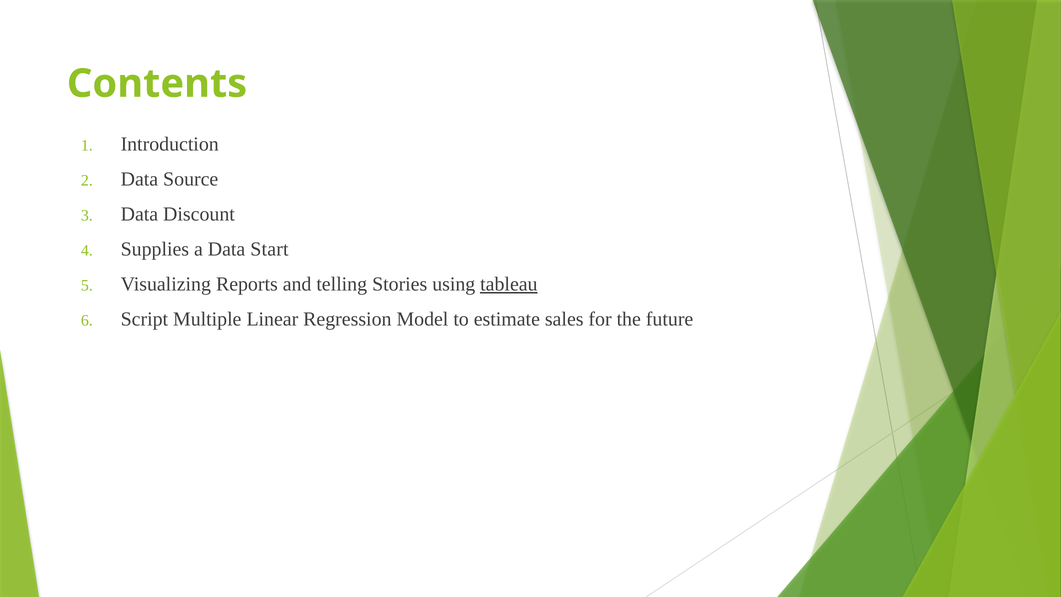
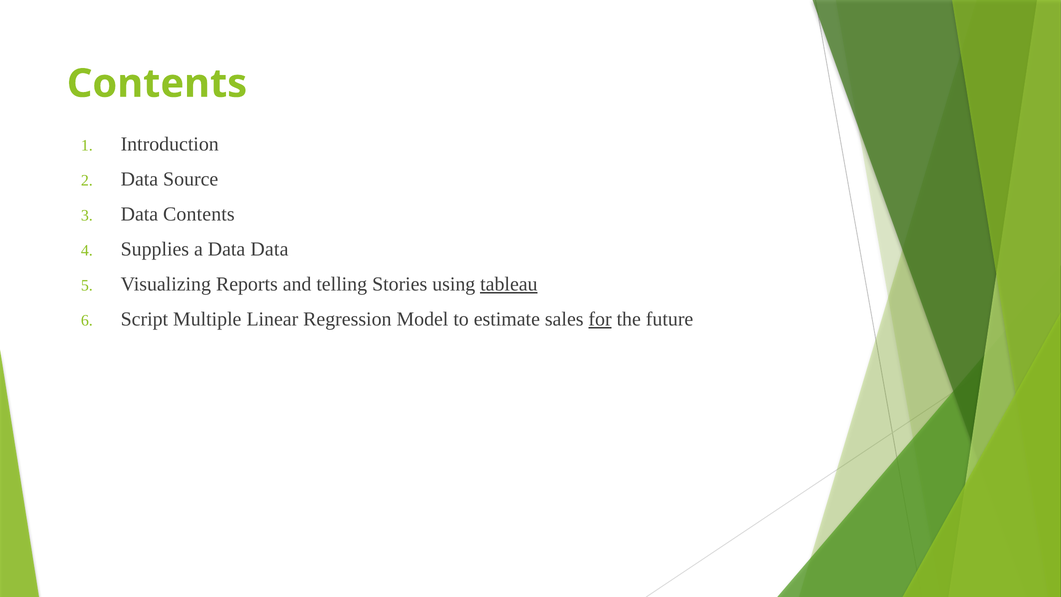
Data Discount: Discount -> Contents
Data Start: Start -> Data
for underline: none -> present
